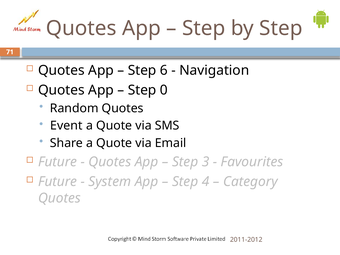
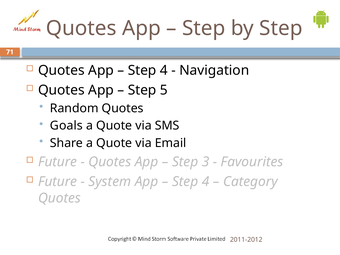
6 at (164, 70): 6 -> 4
0: 0 -> 5
Event: Event -> Goals
